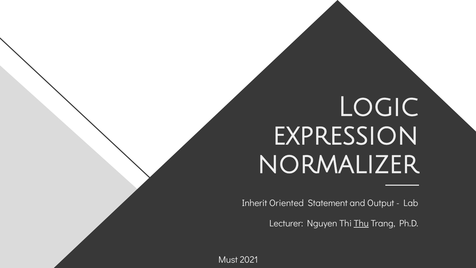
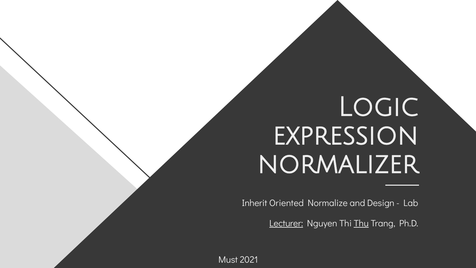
Statement: Statement -> Normalize
Output: Output -> Design
Lecturer underline: none -> present
